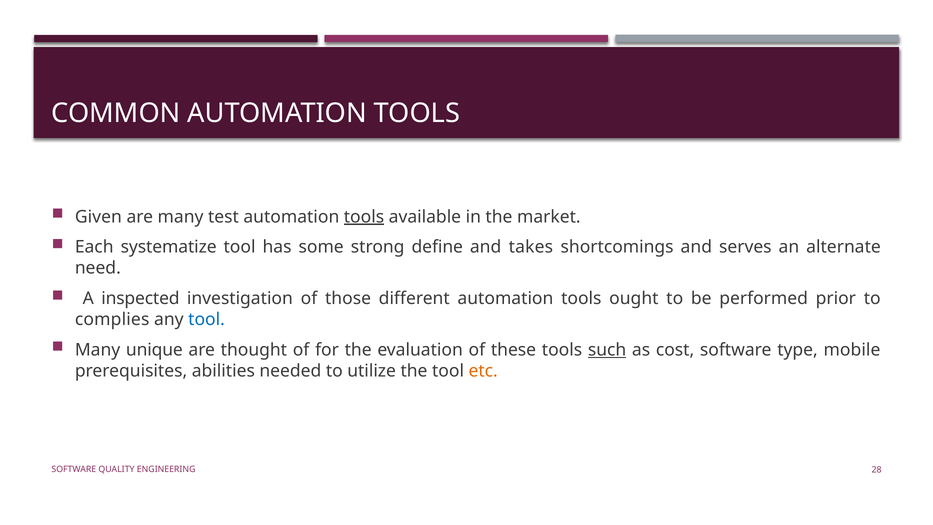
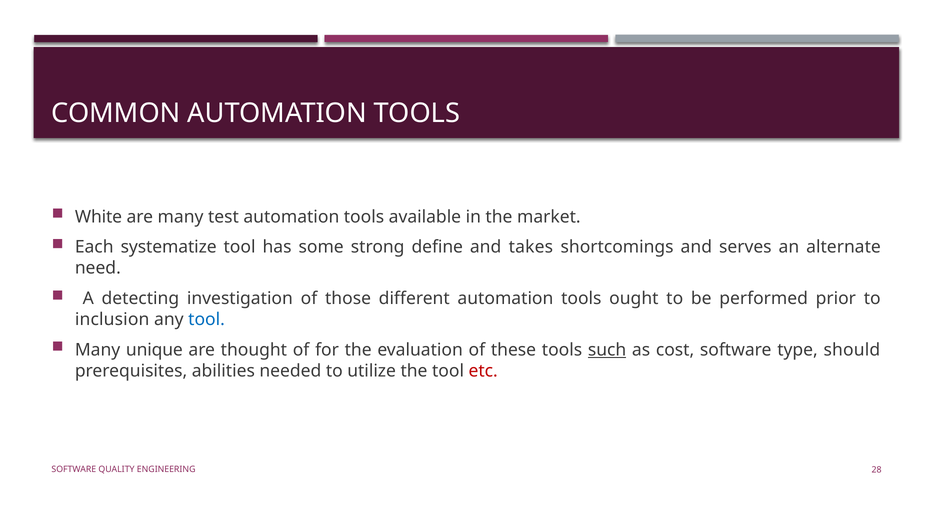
Given: Given -> White
tools at (364, 217) underline: present -> none
inspected: inspected -> detecting
complies: complies -> inclusion
mobile: mobile -> should
etc colour: orange -> red
